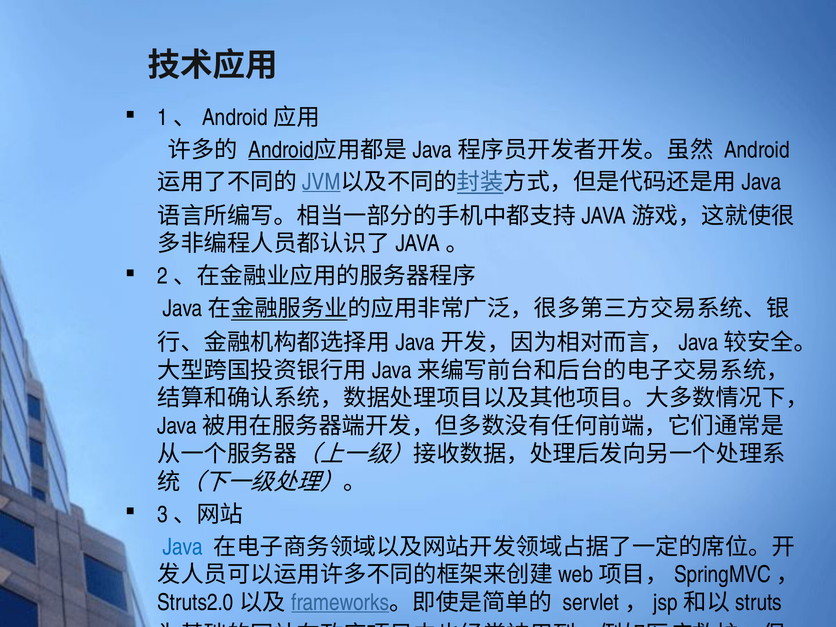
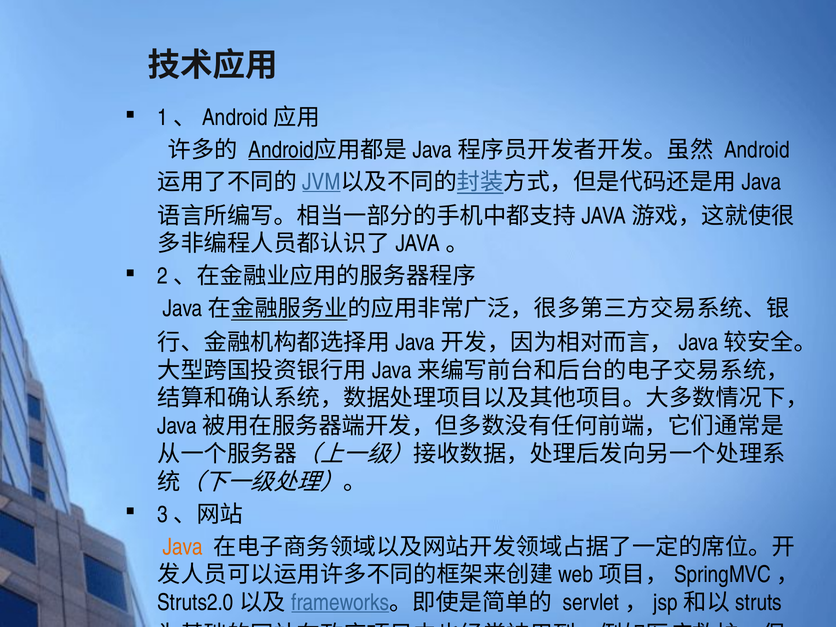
Java colour: blue -> orange
